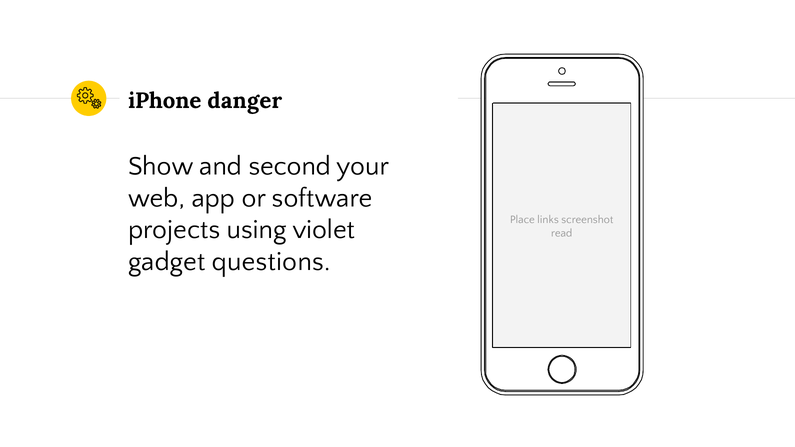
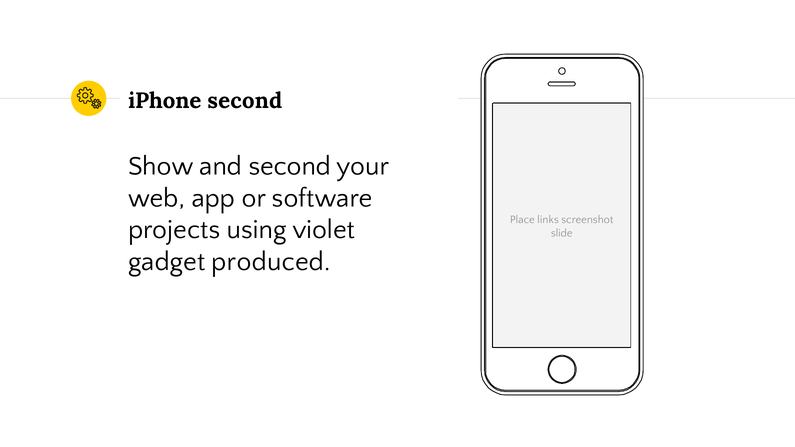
iPhone danger: danger -> second
read: read -> slide
questions: questions -> produced
